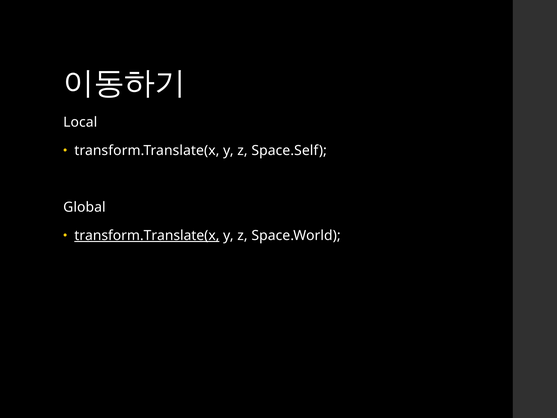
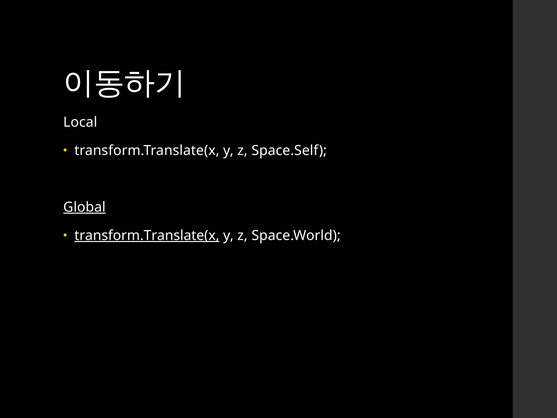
Global underline: none -> present
